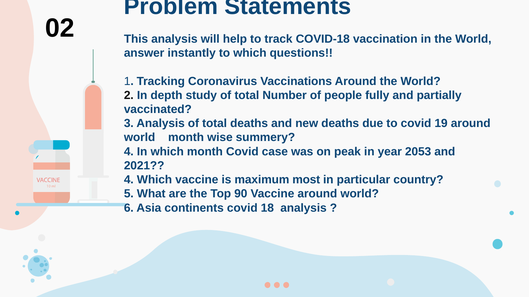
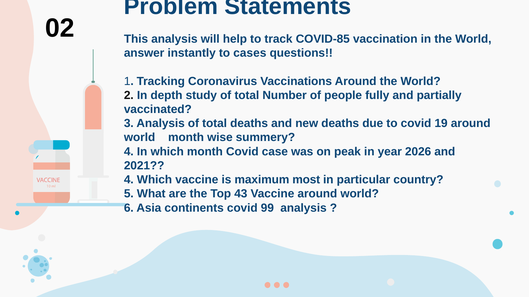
COVID-18: COVID-18 -> COVID-85
to which: which -> cases
2053: 2053 -> 2026
90: 90 -> 43
18: 18 -> 99
